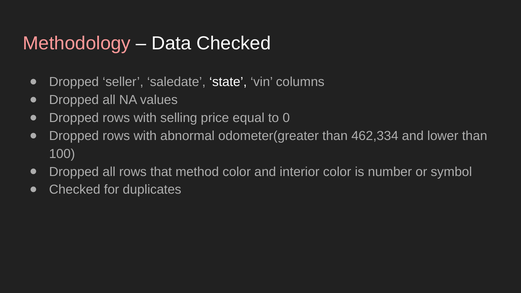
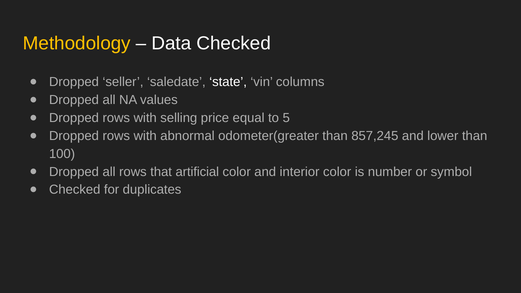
Methodology colour: pink -> yellow
0: 0 -> 5
462,334: 462,334 -> 857,245
method: method -> artificial
